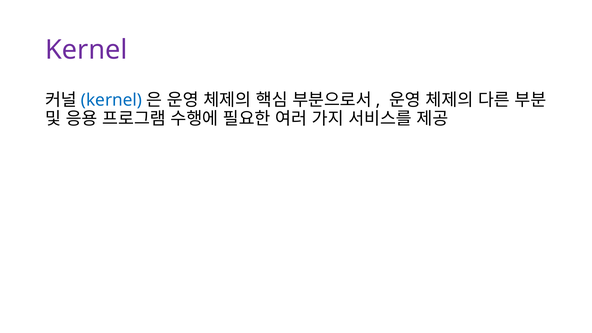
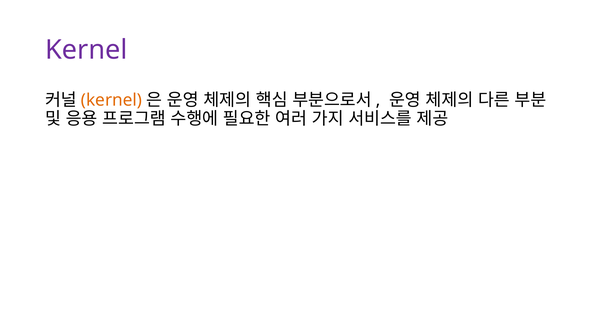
kernel at (112, 100) colour: blue -> orange
